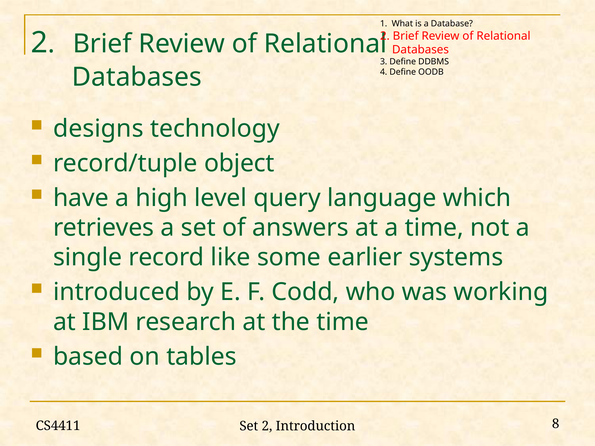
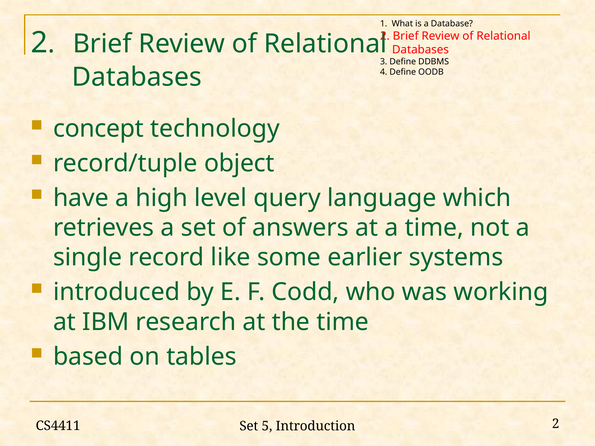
designs: designs -> concept
Set 2: 2 -> 5
Introduction 8: 8 -> 2
